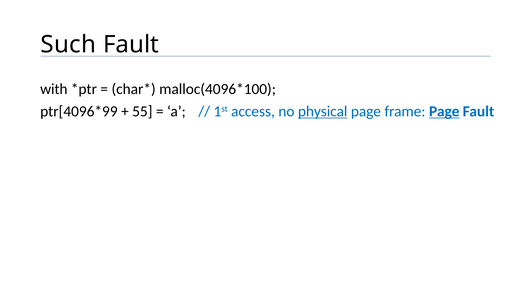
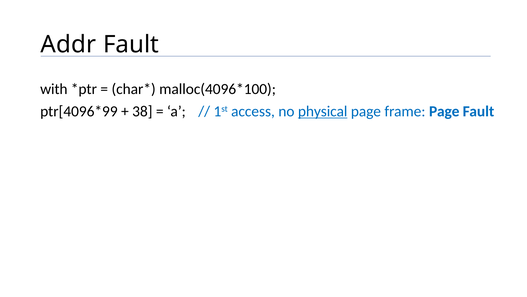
Such: Such -> Addr
55: 55 -> 38
Page at (444, 111) underline: present -> none
